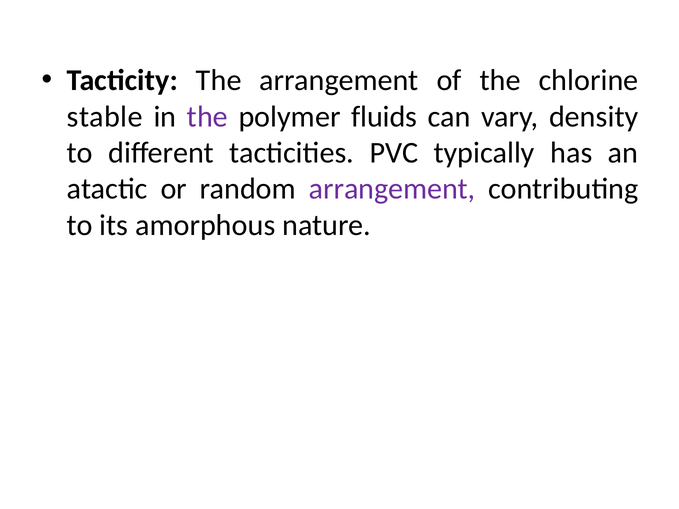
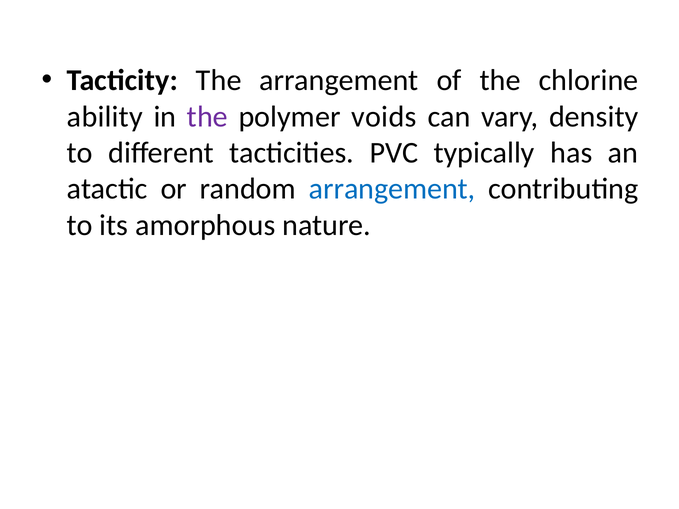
stable: stable -> ability
fluids: fluids -> voids
arrangement at (392, 189) colour: purple -> blue
